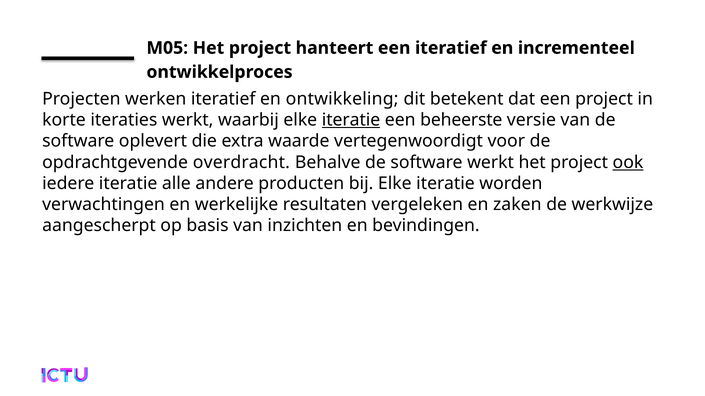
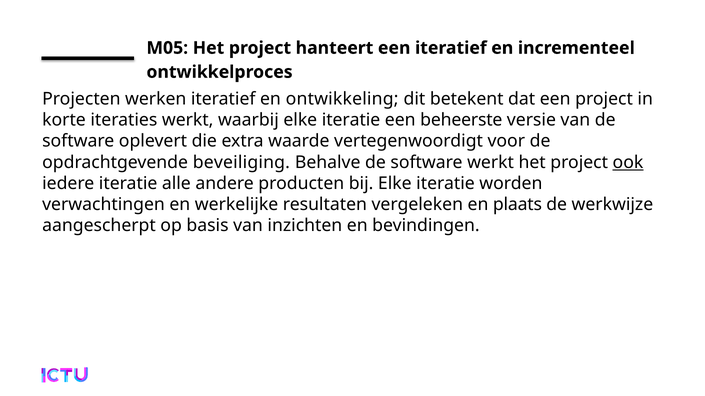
iteratie at (351, 120) underline: present -> none
overdracht: overdracht -> beveiliging
zaken: zaken -> plaats
